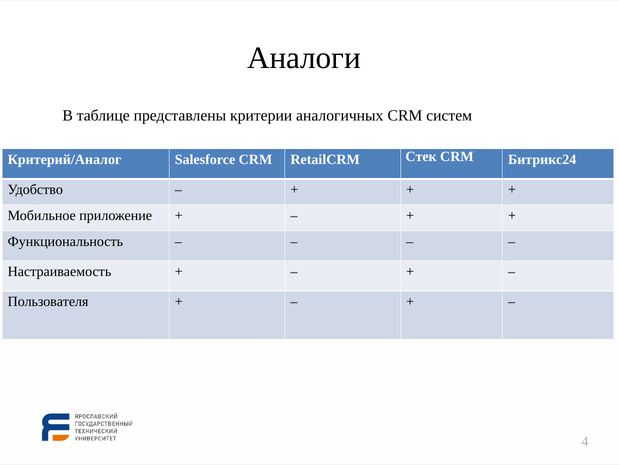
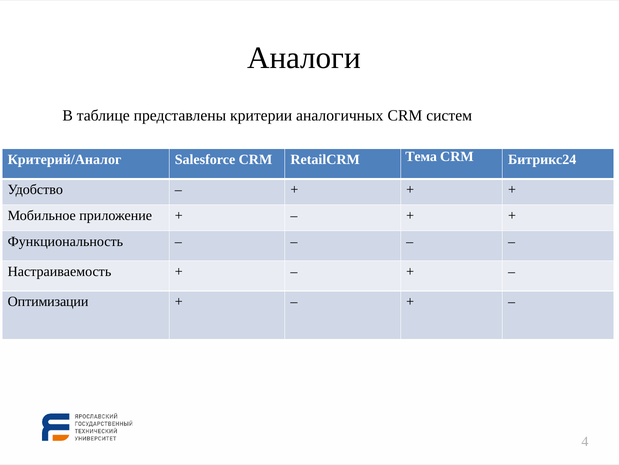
Стек: Стек -> Тема
Пользователя: Пользователя -> Оптимизации
